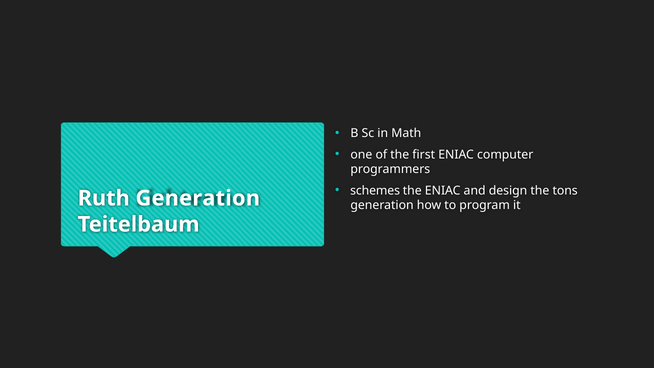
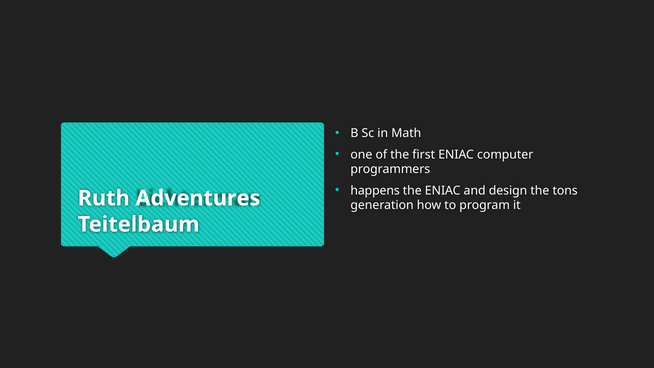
schemes: schemes -> happens
Ruth Generation: Generation -> Adventures
